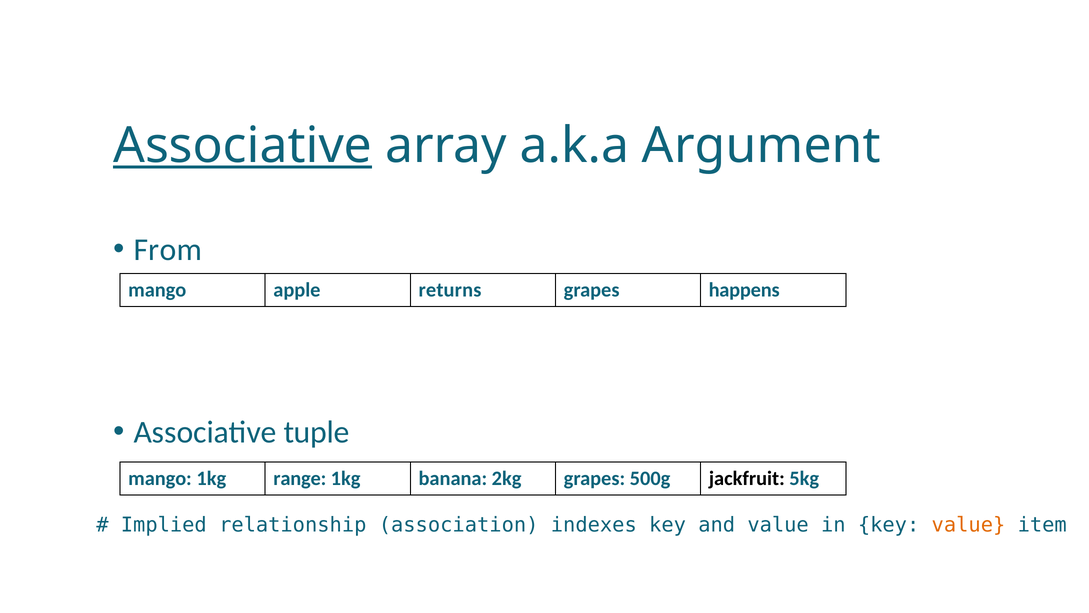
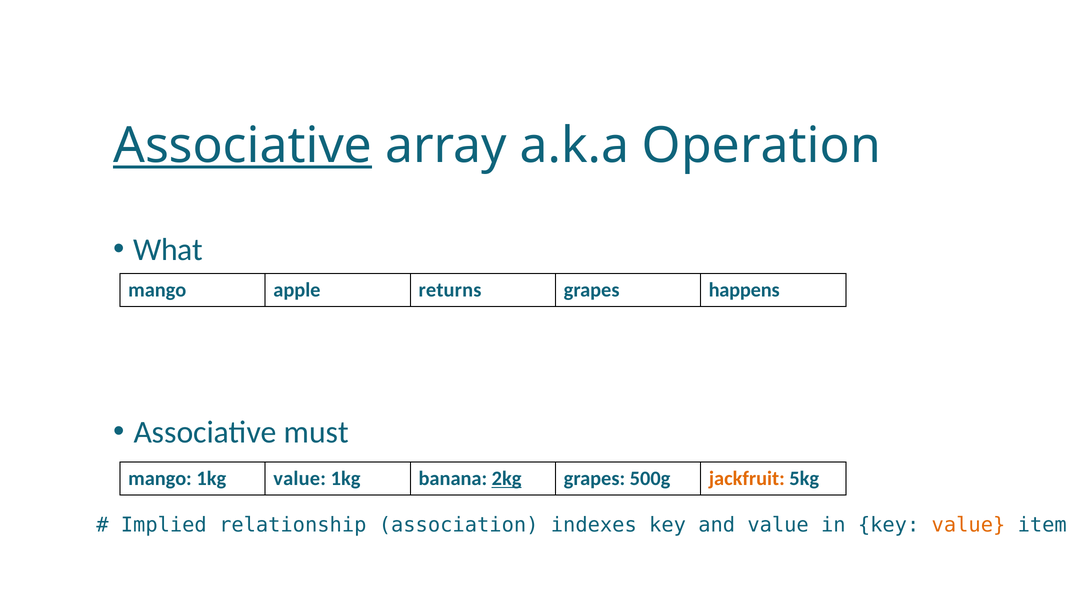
Argument: Argument -> Operation
From: From -> What
tuple: tuple -> must
1kg range: range -> value
2kg underline: none -> present
jackfruit colour: black -> orange
